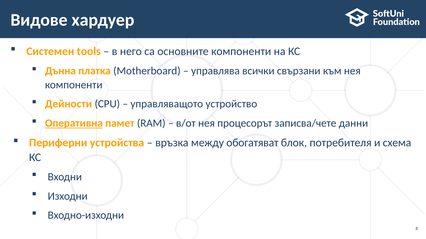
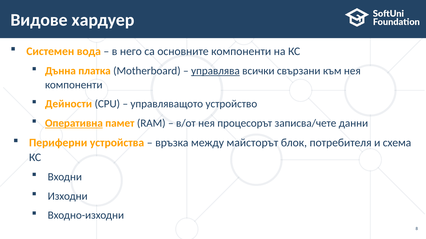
tools: tools -> вода
управлява underline: none -> present
обогатяват: обогатяват -> майсторът
